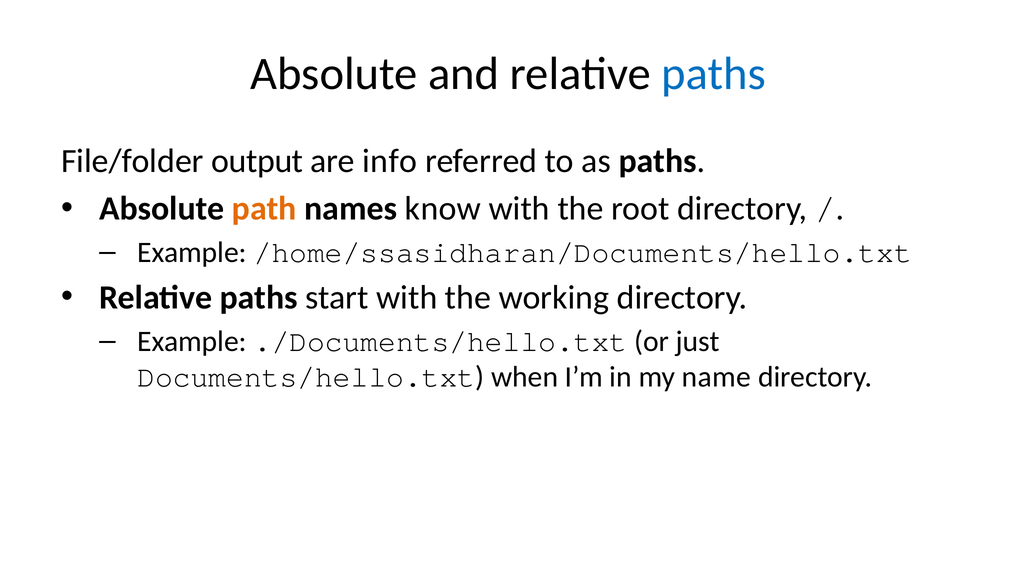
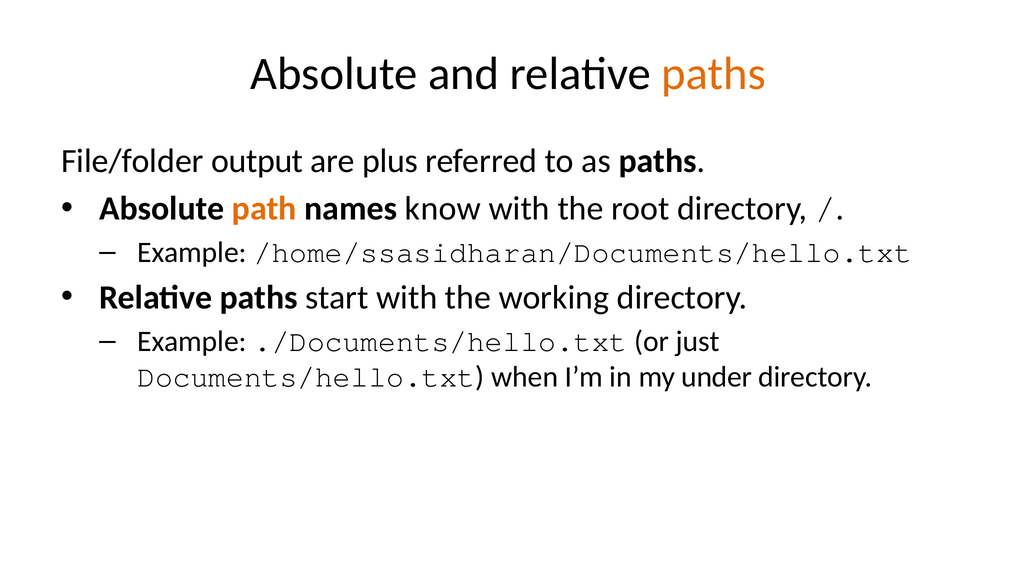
paths at (714, 74) colour: blue -> orange
info: info -> plus
name: name -> under
